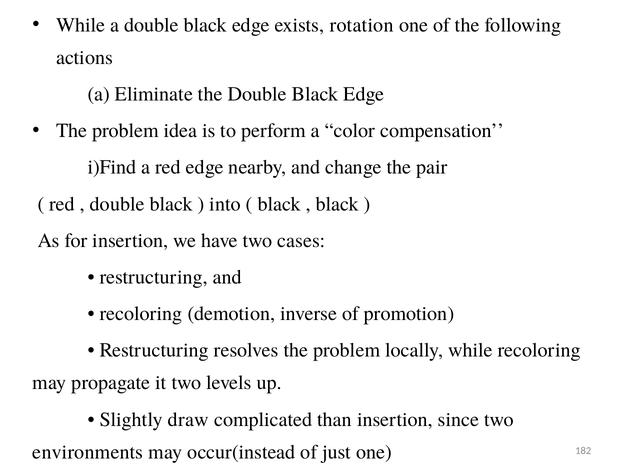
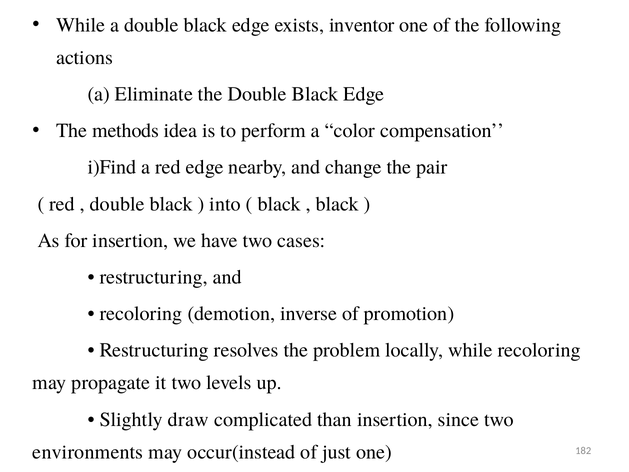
rotation: rotation -> inventor
problem at (126, 131): problem -> methods
